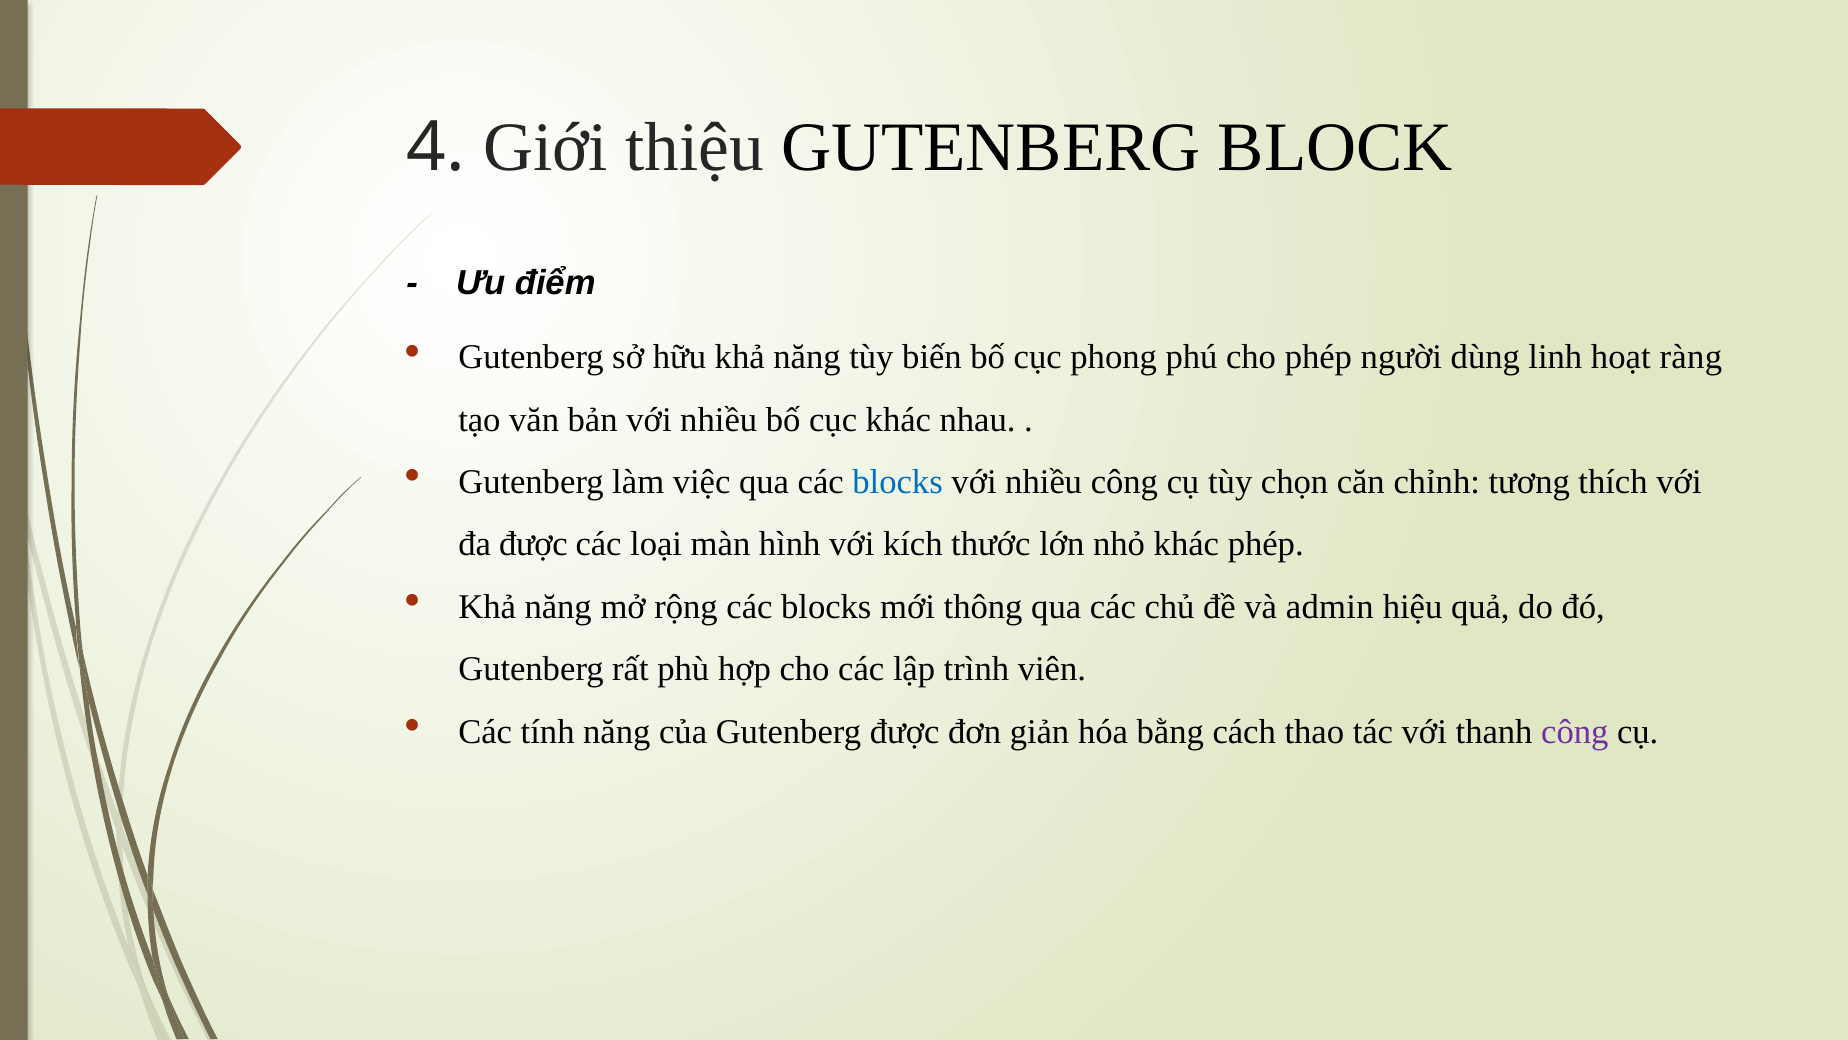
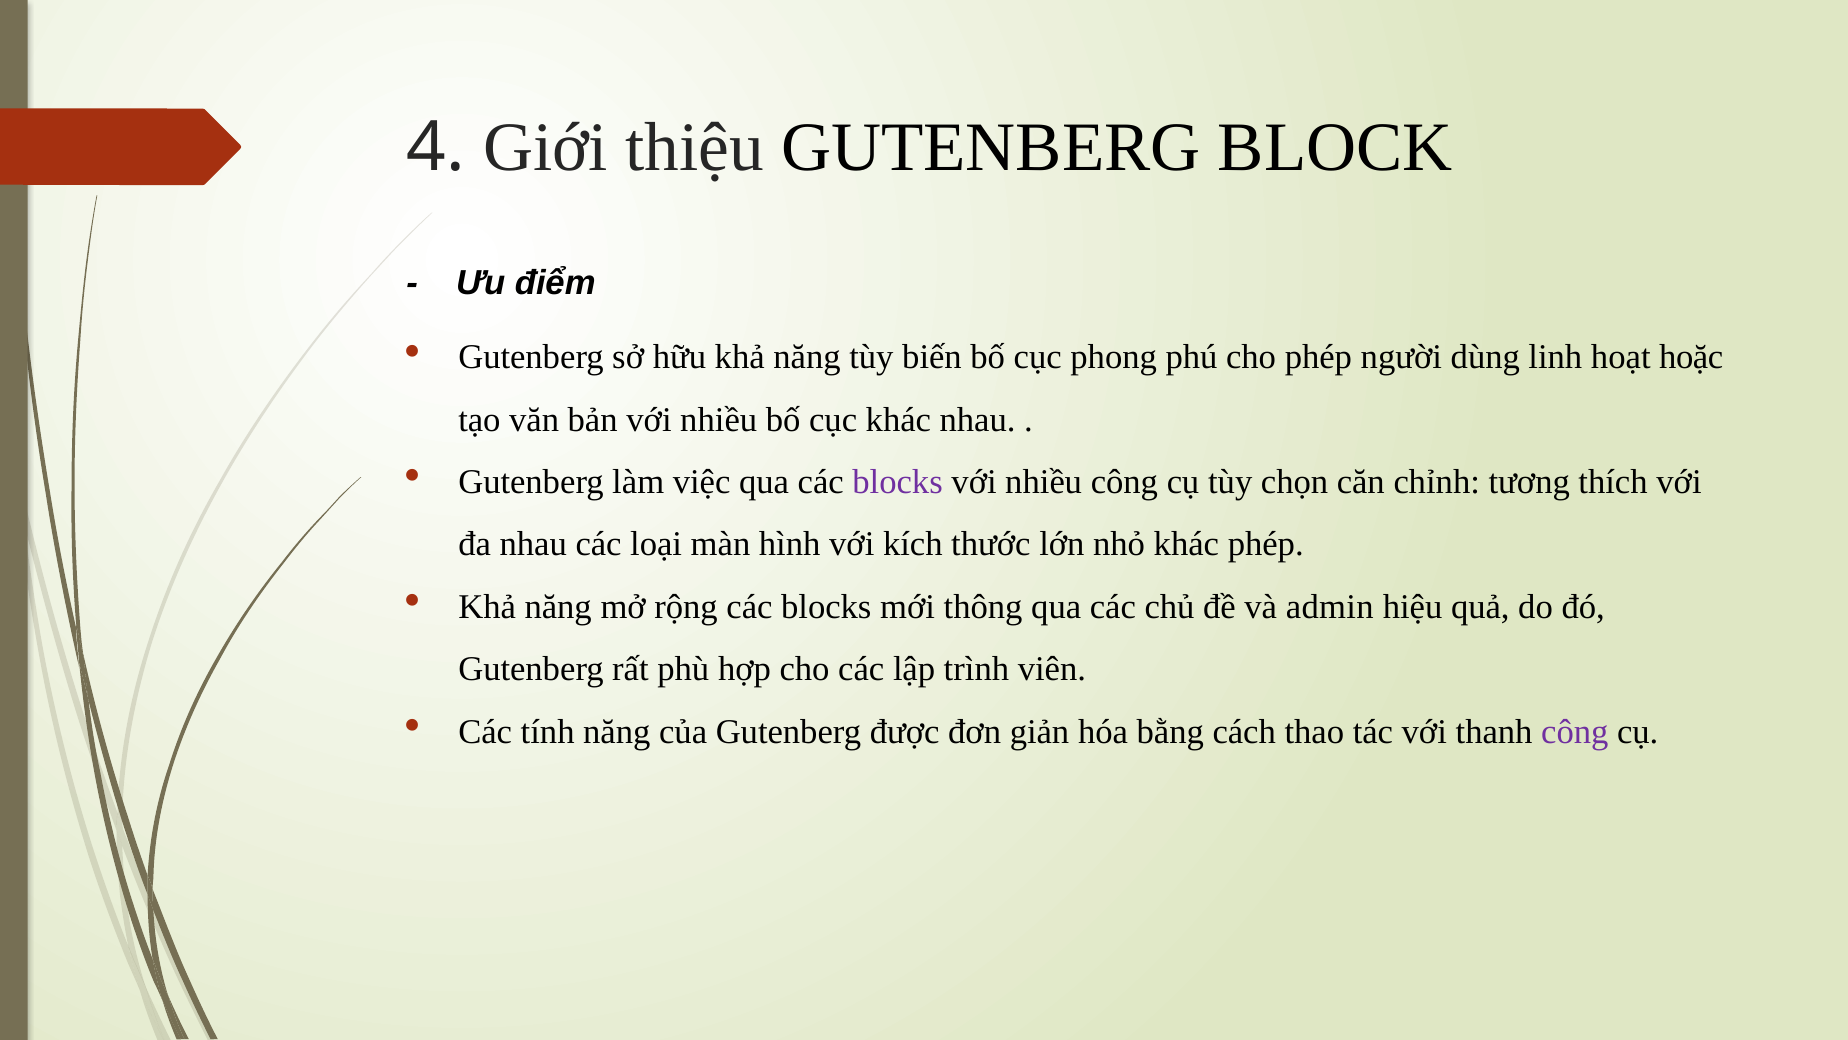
ràng: ràng -> hoặc
blocks at (898, 482) colour: blue -> purple
đa được: được -> nhau
